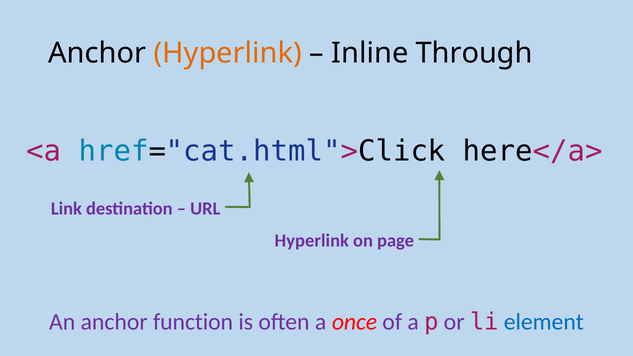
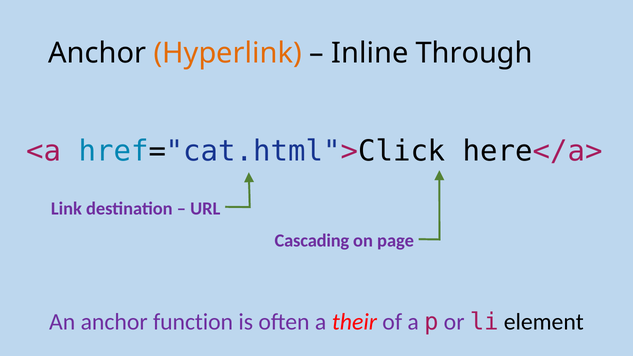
Hyperlink at (312, 241): Hyperlink -> Cascading
once: once -> their
element colour: blue -> black
